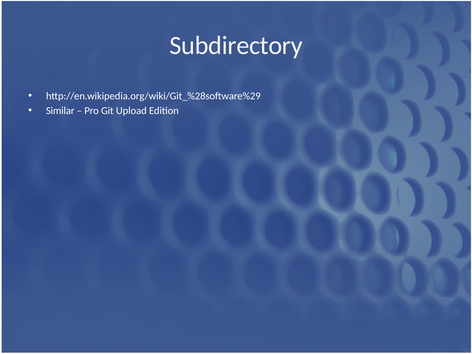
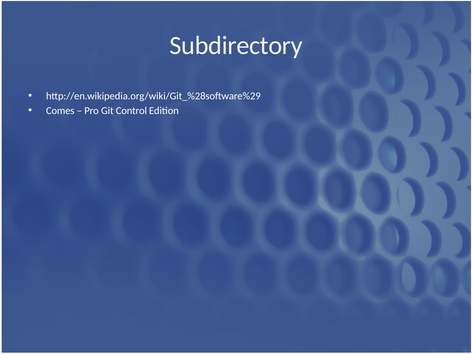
Similar: Similar -> Comes
Upload: Upload -> Control
